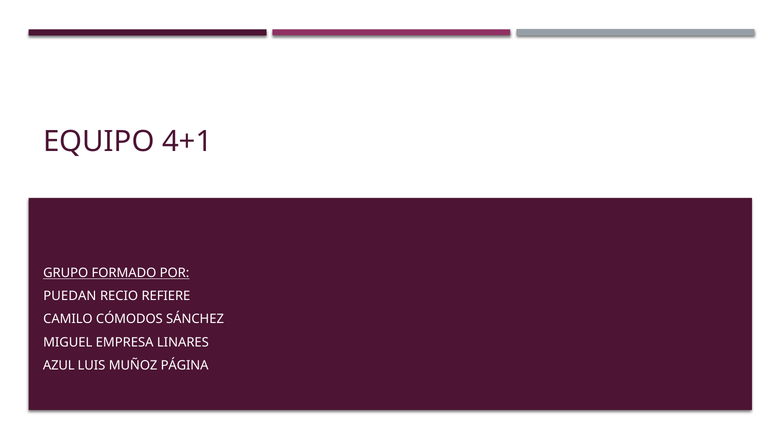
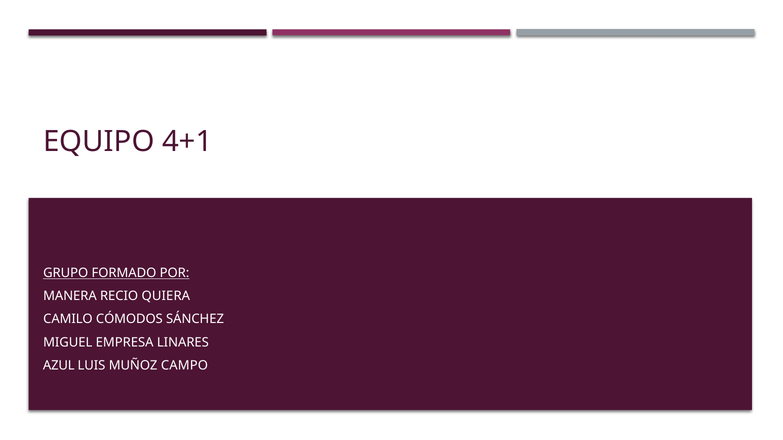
PUEDAN: PUEDAN -> MANERA
REFIERE: REFIERE -> QUIERA
PÁGINA: PÁGINA -> CAMPO
